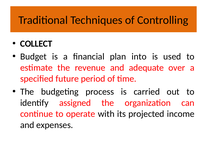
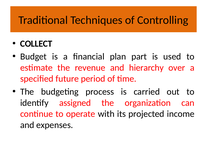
into: into -> part
adequate: adequate -> hierarchy
